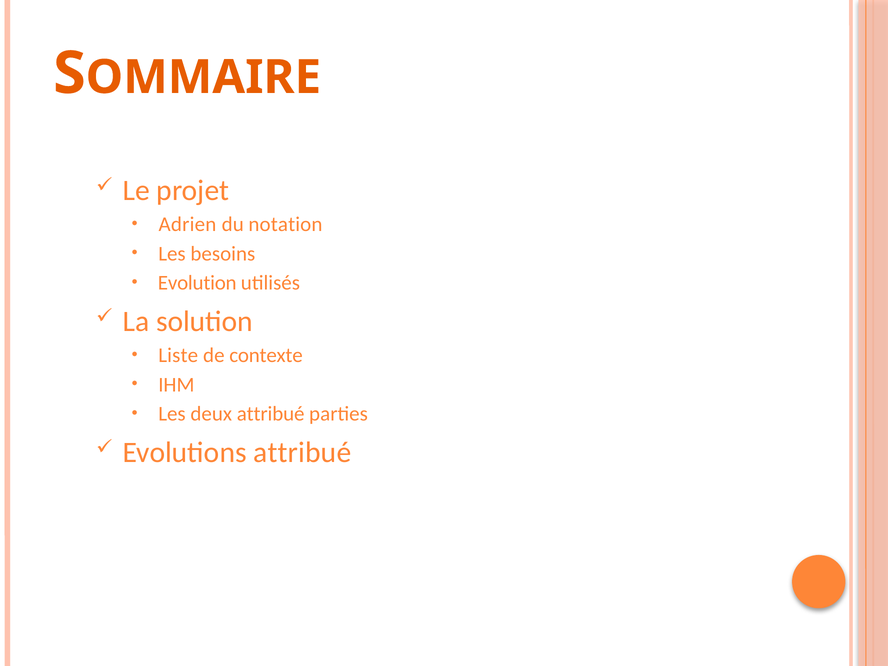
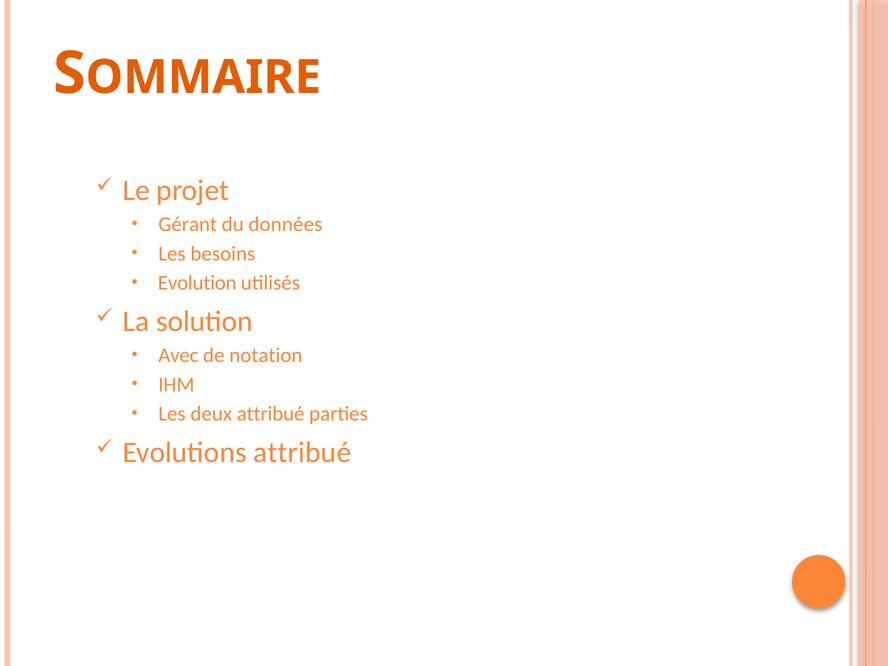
Adrien: Adrien -> Gérant
notation: notation -> données
Liste: Liste -> Avec
contexte: contexte -> notation
